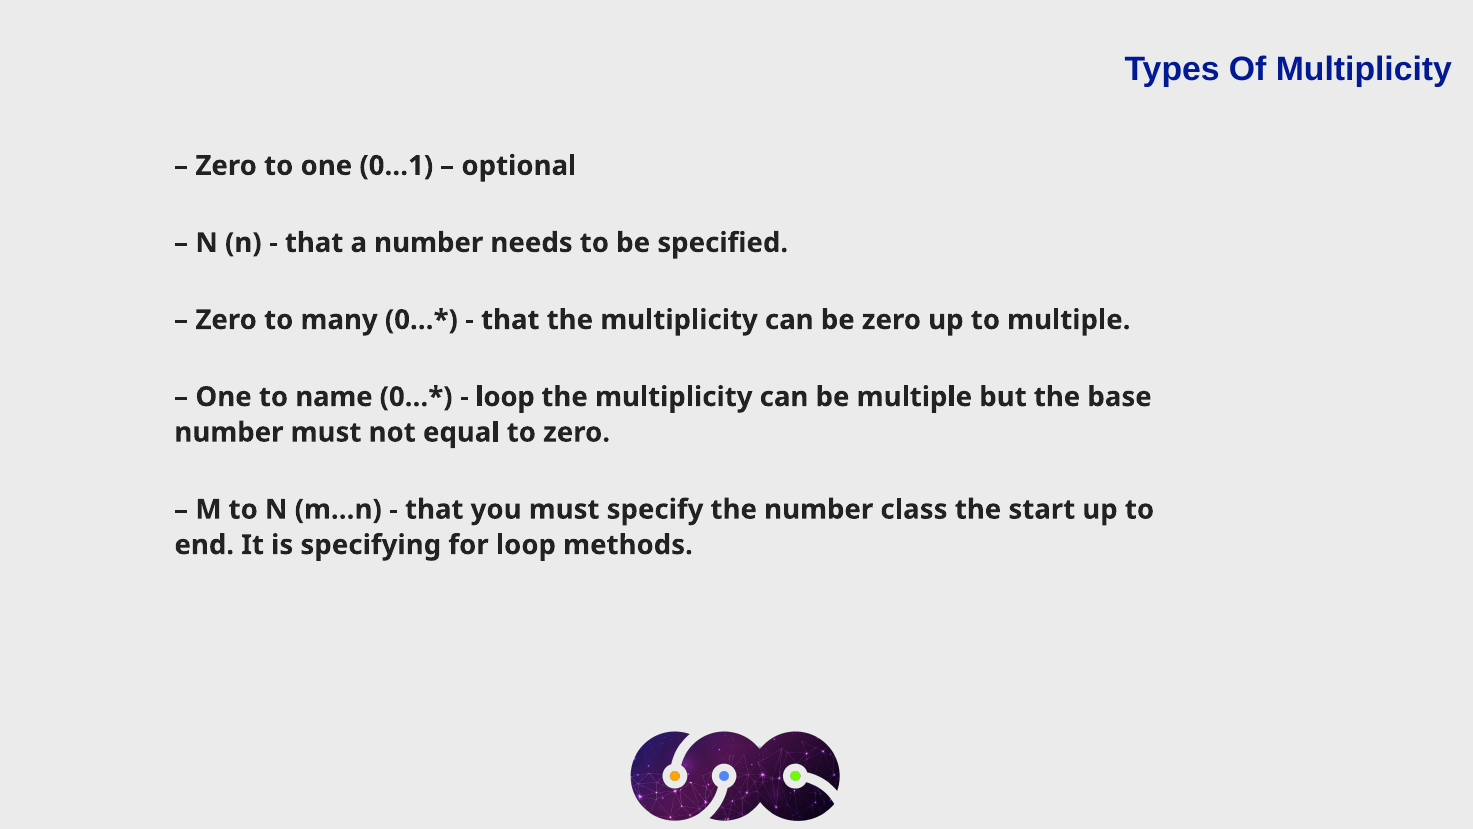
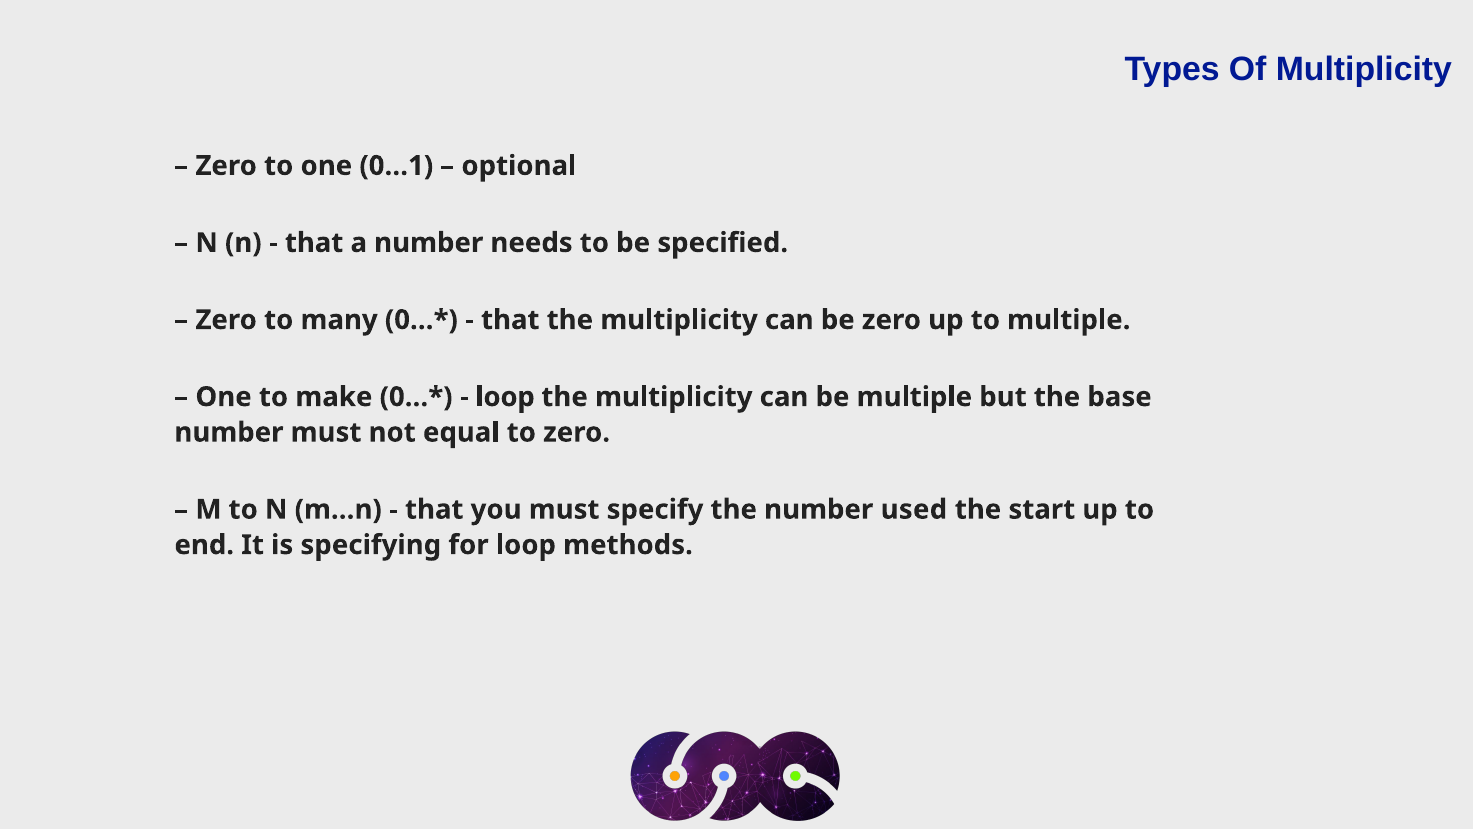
name: name -> make
class: class -> used
